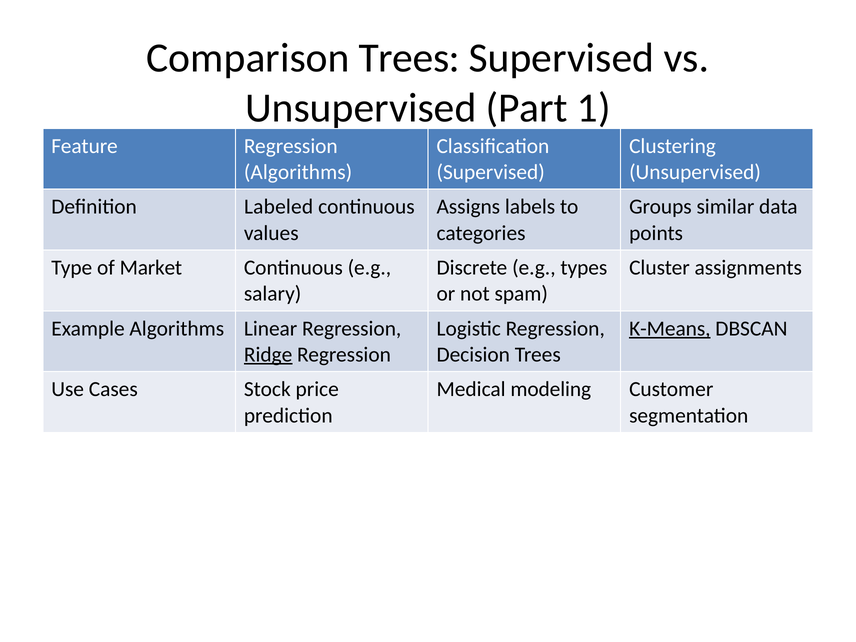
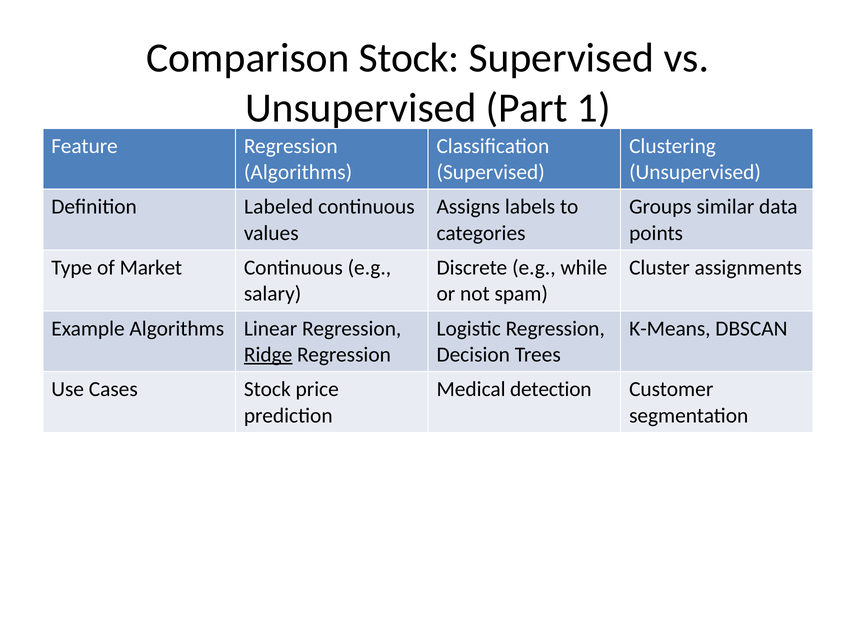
Comparison Trees: Trees -> Stock
types: types -> while
K-Means underline: present -> none
modeling: modeling -> detection
